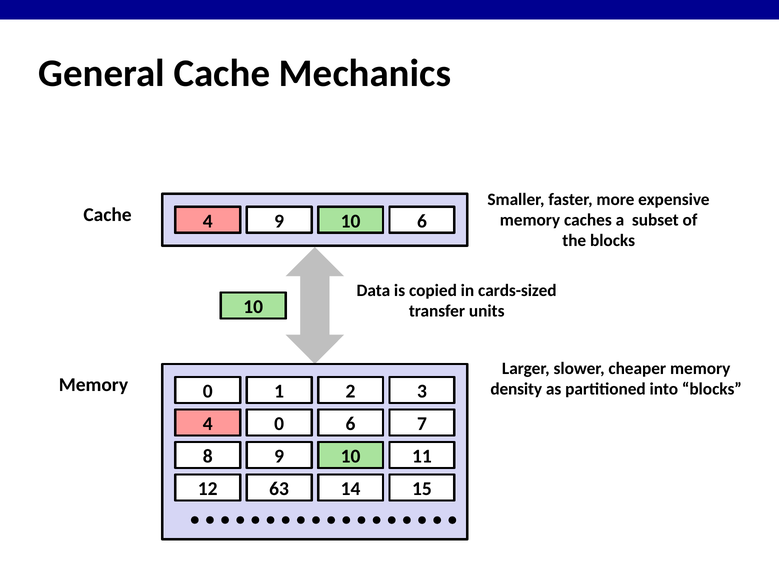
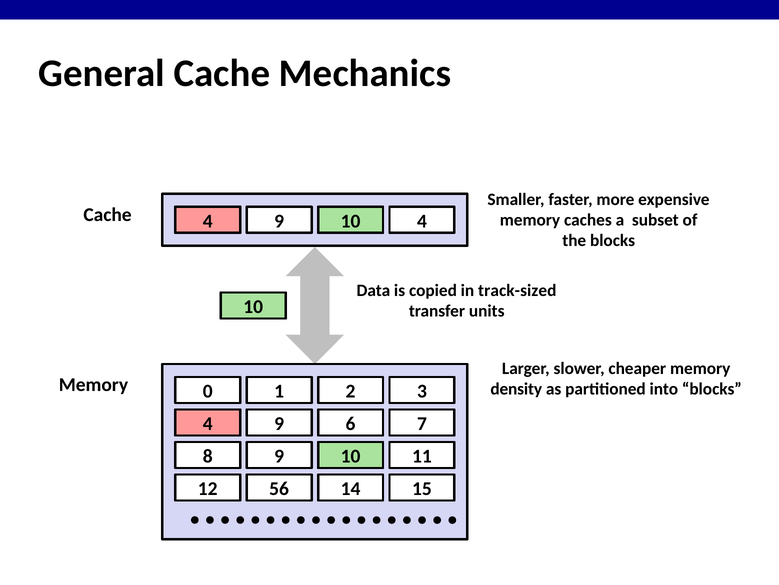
6 at (422, 221): 6 -> 4
cards-sized: cards-sized -> track-sized
0 at (279, 423): 0 -> 9
63: 63 -> 56
